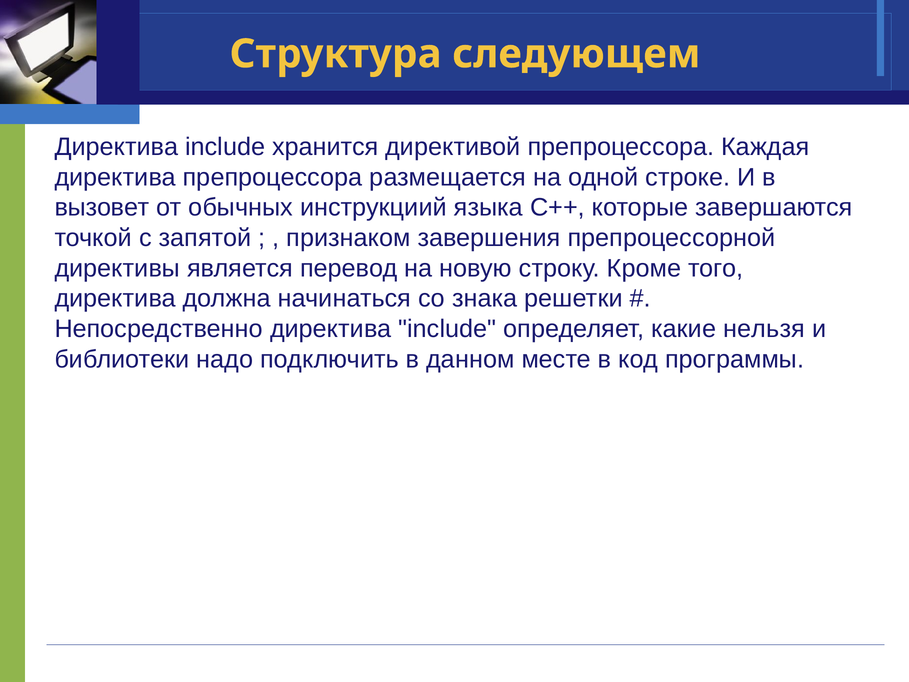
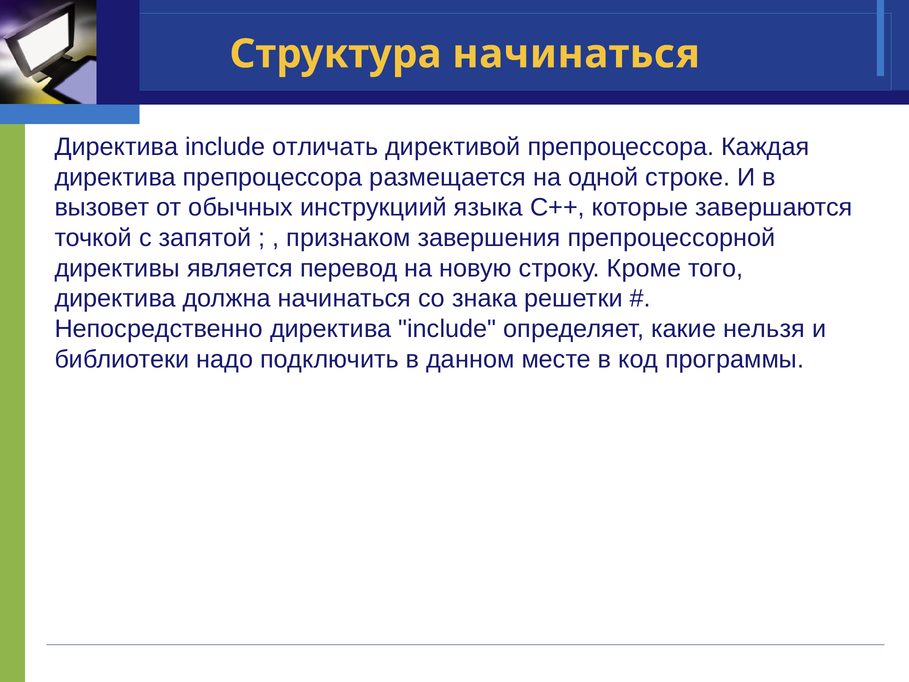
Структура следующем: следующем -> начинаться
хранится: хранится -> отличать
